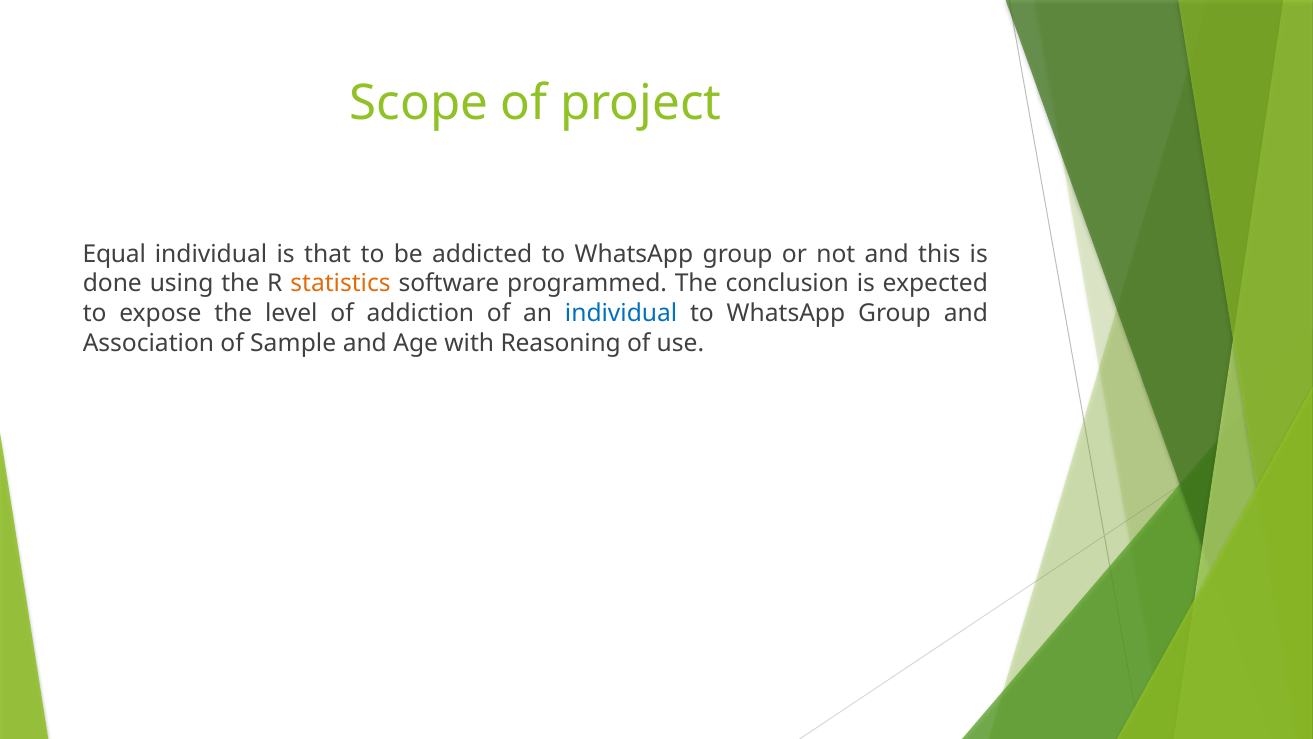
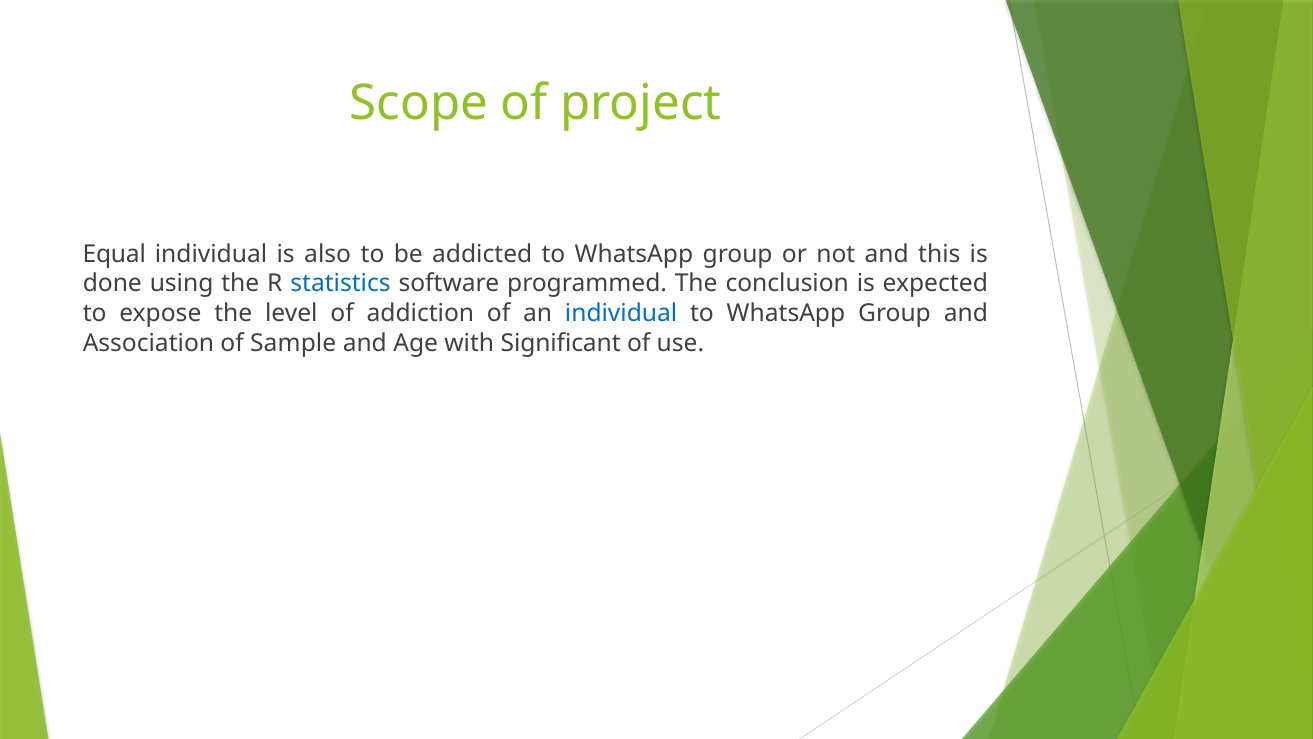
that: that -> also
statistics colour: orange -> blue
Reasoning: Reasoning -> Significant
